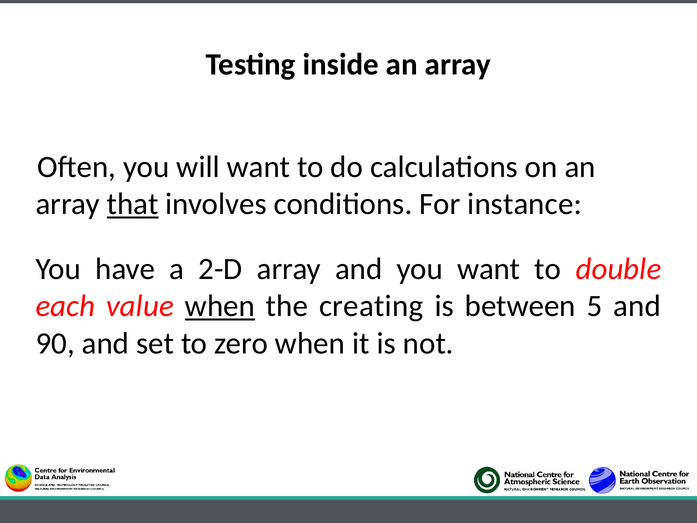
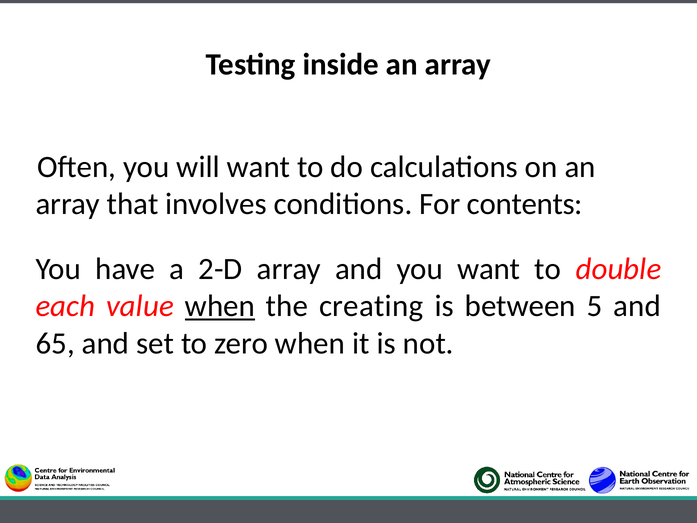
that underline: present -> none
instance: instance -> contents
90: 90 -> 65
